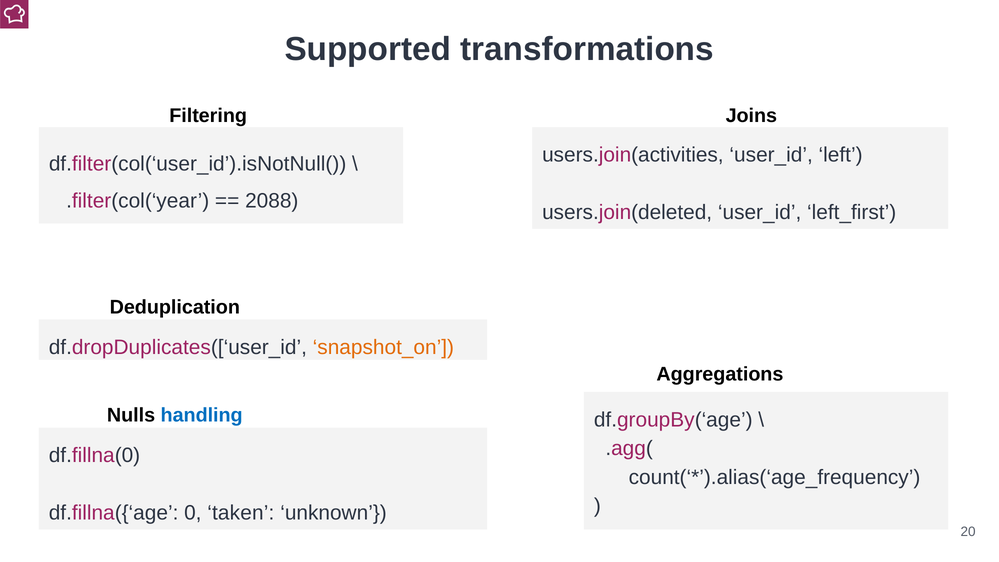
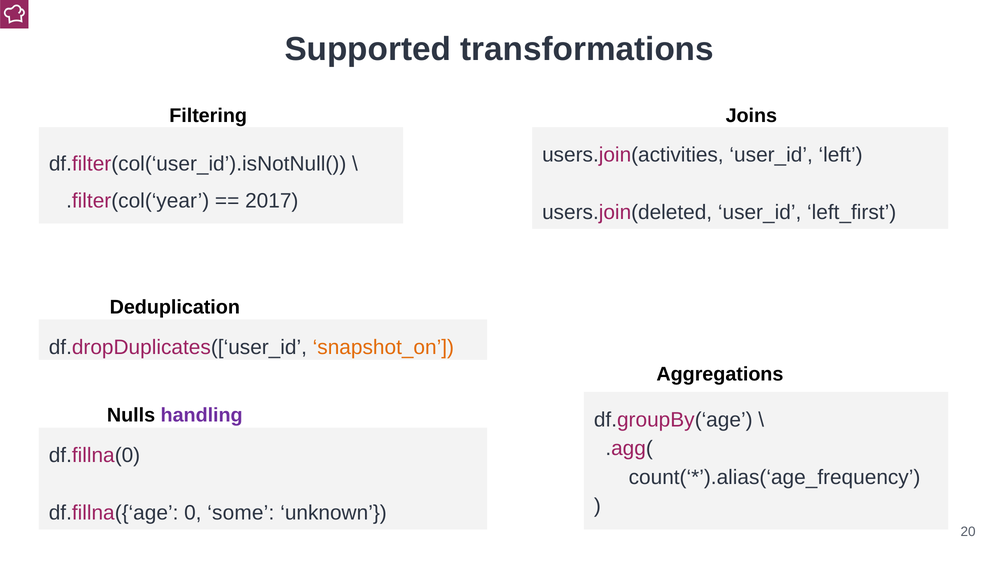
2088: 2088 -> 2017
handling colour: blue -> purple
taken: taken -> some
